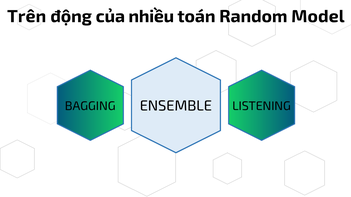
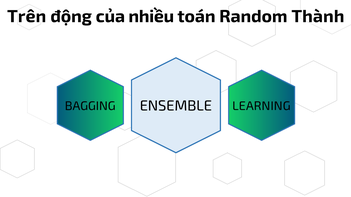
Model: Model -> Thành
LISTENING: LISTENING -> LEARNING
